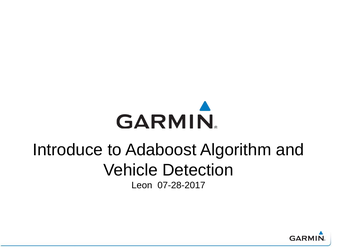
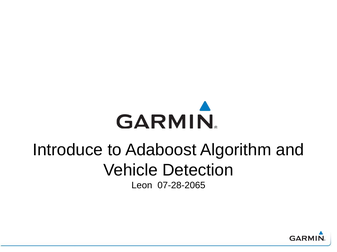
07-28-2017: 07-28-2017 -> 07-28-2065
